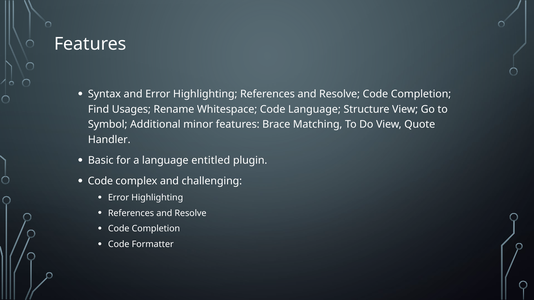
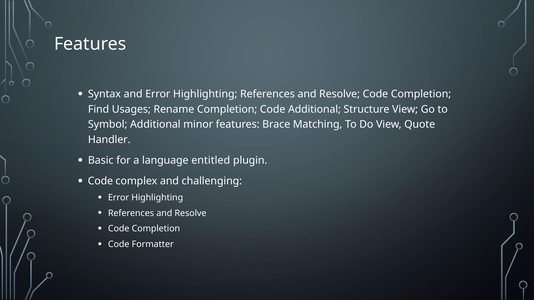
Rename Whitespace: Whitespace -> Completion
Code Language: Language -> Additional
